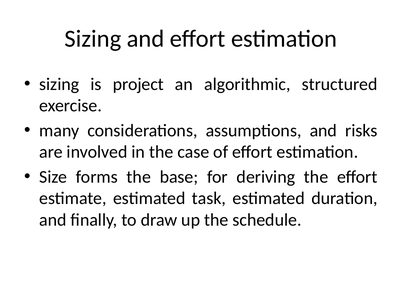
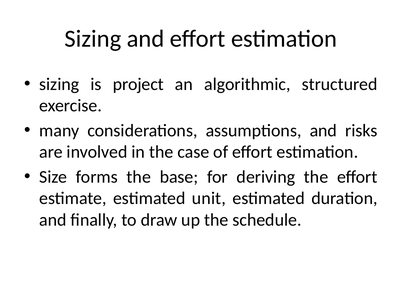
task: task -> unit
